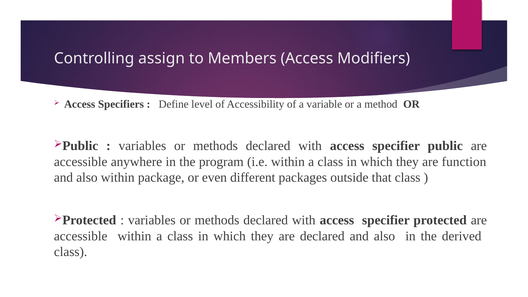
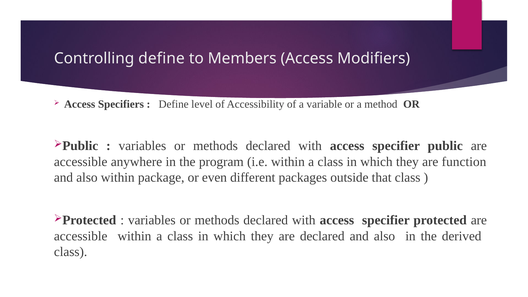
Controlling assign: assign -> define
